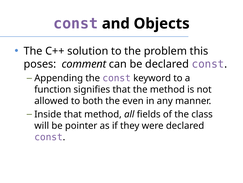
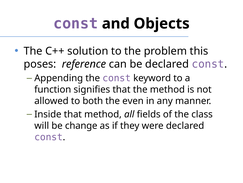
comment: comment -> reference
pointer: pointer -> change
